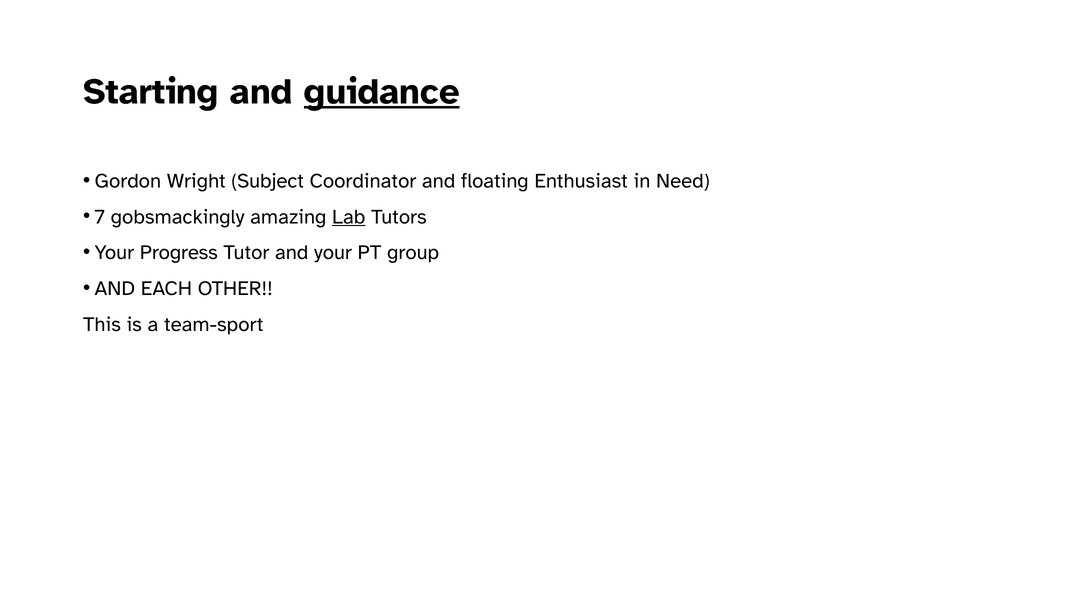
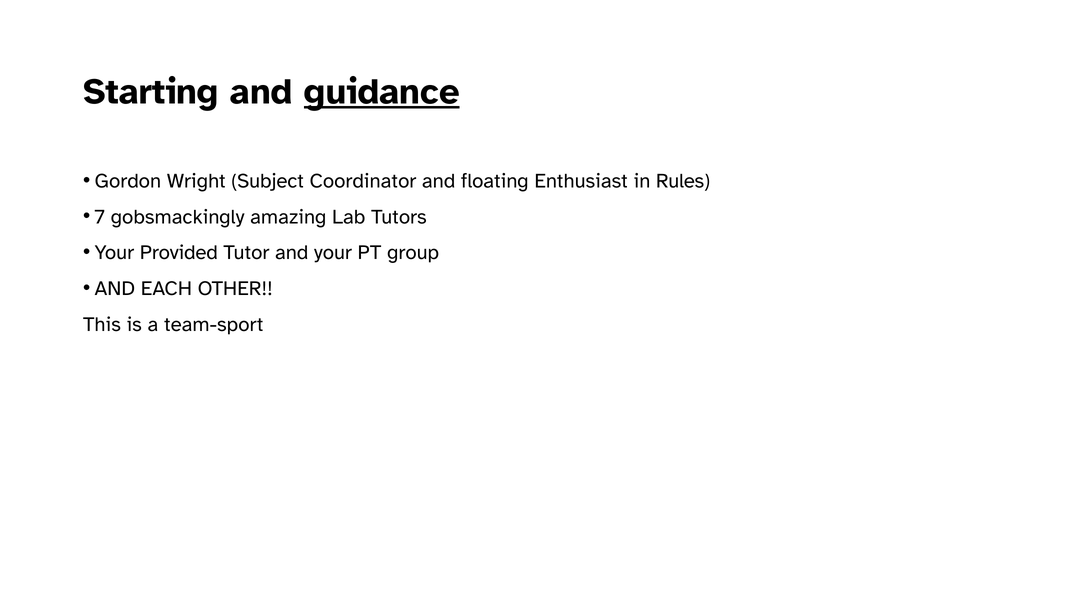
Need: Need -> Rules
Lab underline: present -> none
Progress: Progress -> Provided
